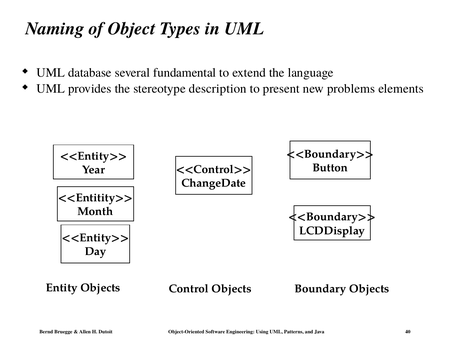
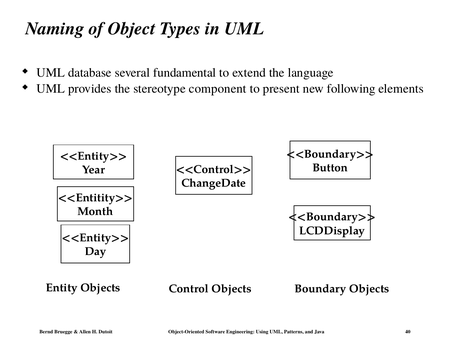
description: description -> component
problems: problems -> following
